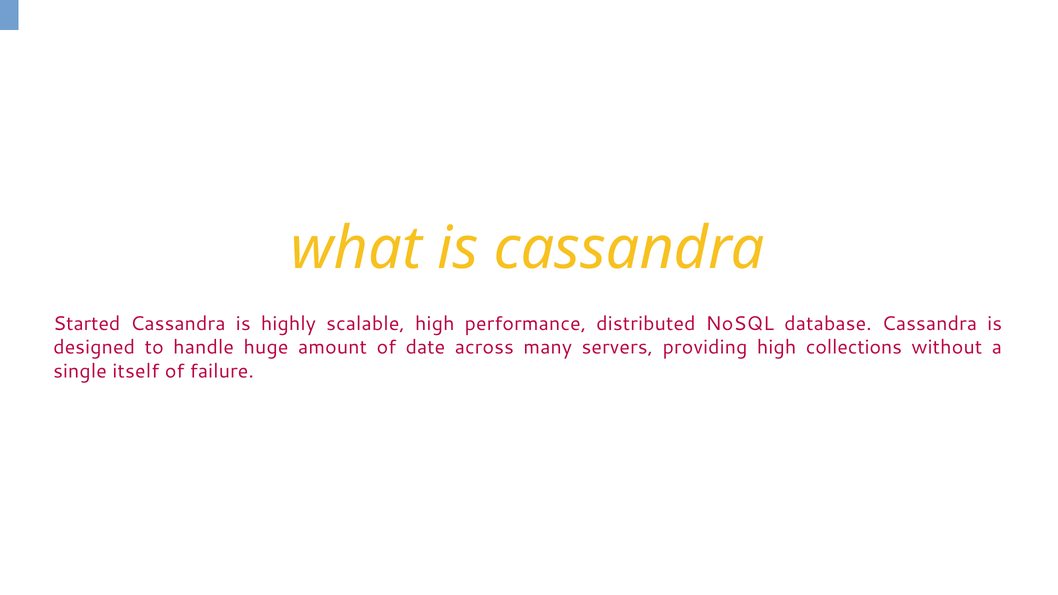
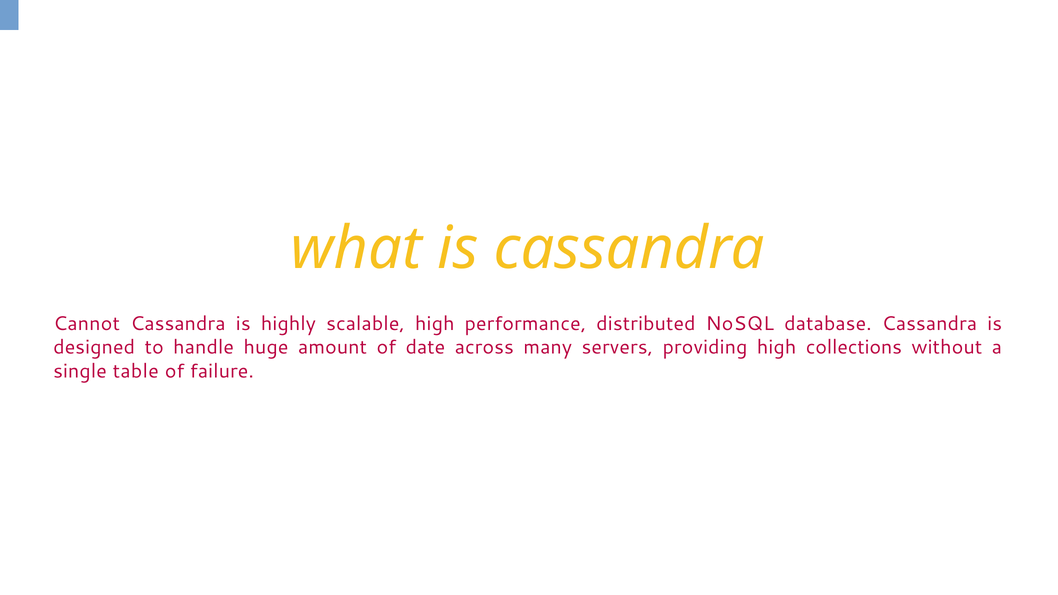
Started: Started -> Cannot
itself: itself -> table
